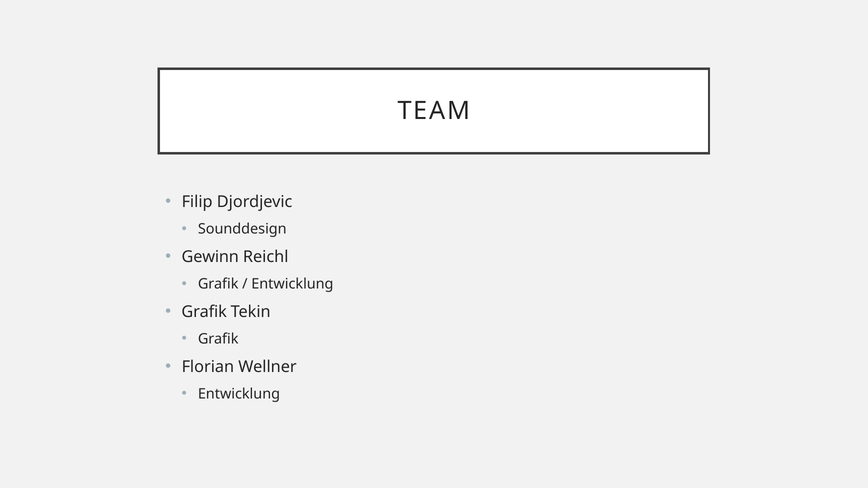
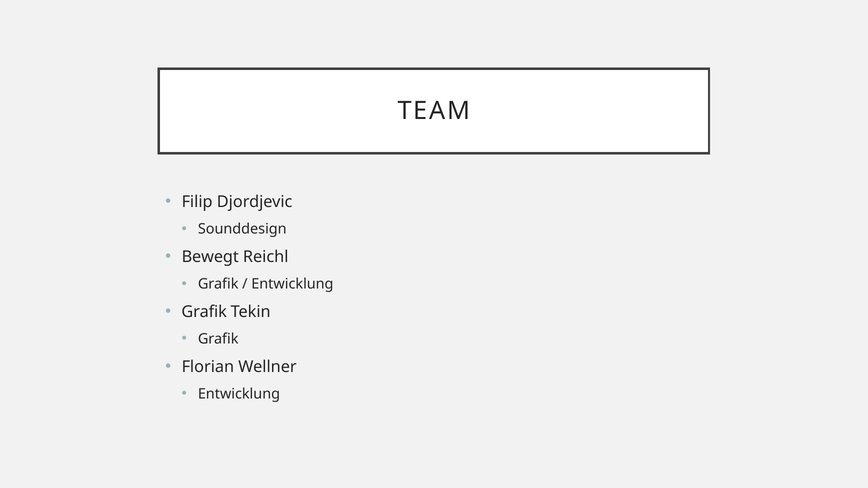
Gewinn: Gewinn -> Bewegt
